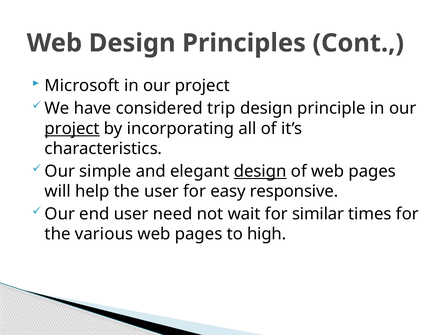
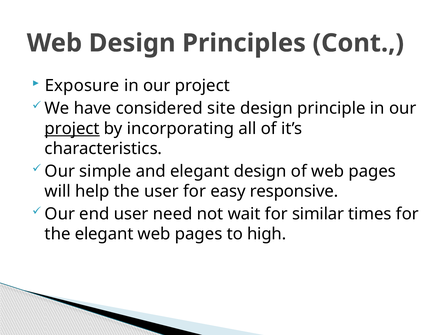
Microsoft: Microsoft -> Exposure
trip: trip -> site
design at (260, 171) underline: present -> none
the various: various -> elegant
